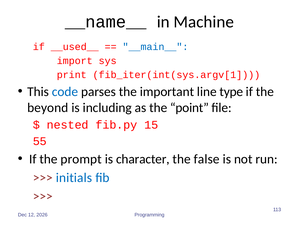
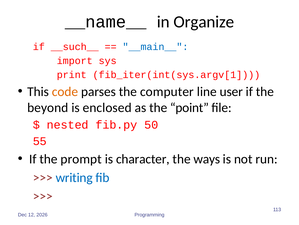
Machine: Machine -> Organize
__used__: __used__ -> __such__
code colour: blue -> orange
important: important -> computer
type: type -> user
including: including -> enclosed
15: 15 -> 50
false: false -> ways
initials: initials -> writing
